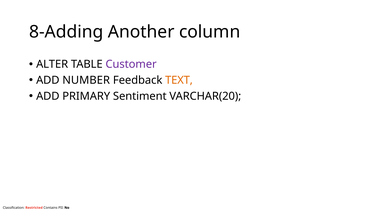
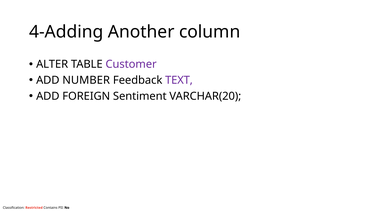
8-Adding: 8-Adding -> 4-Adding
TEXT colour: orange -> purple
PRIMARY: PRIMARY -> FOREIGN
